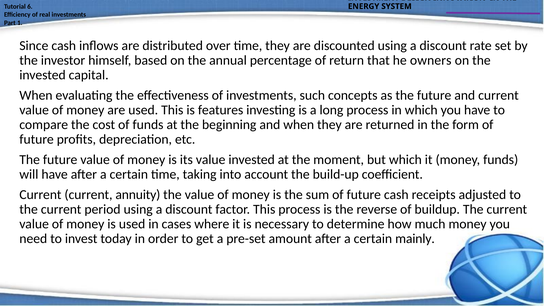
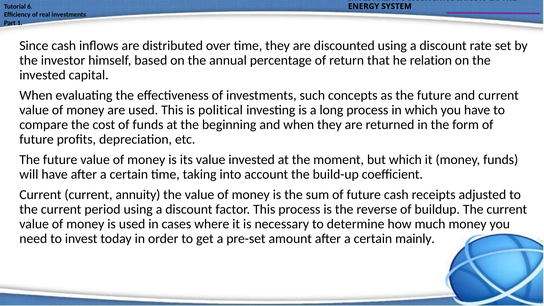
owners: owners -> relation
features: features -> political
